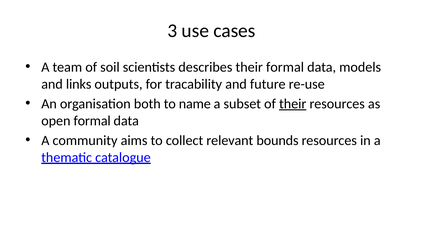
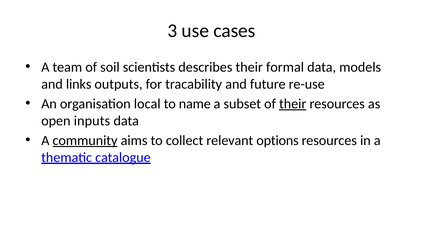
both: both -> local
open formal: formal -> inputs
community underline: none -> present
bounds: bounds -> options
